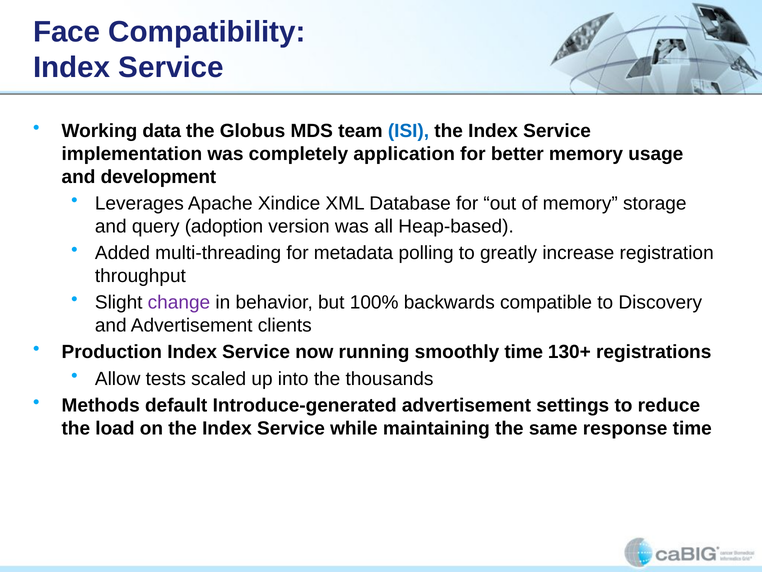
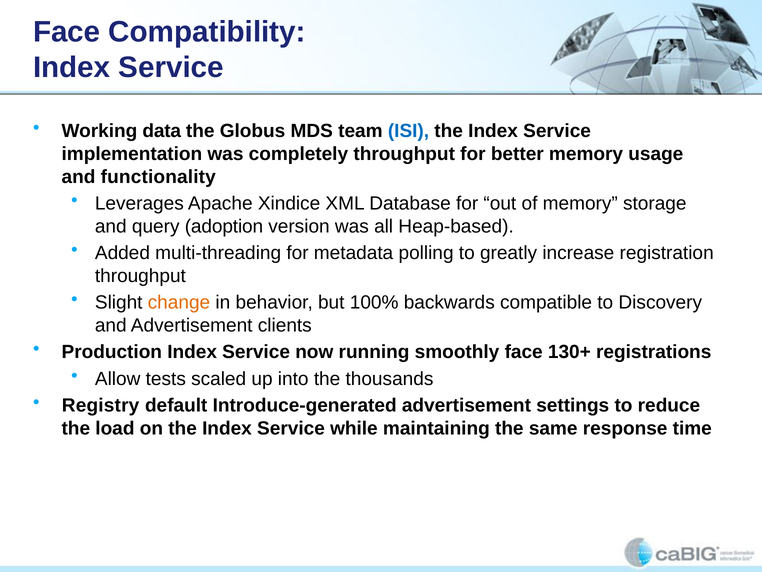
completely application: application -> throughput
development: development -> functionality
change colour: purple -> orange
smoothly time: time -> face
Methods: Methods -> Registry
